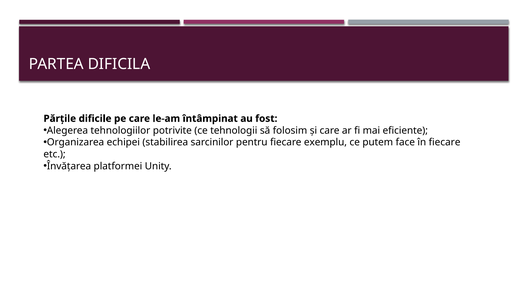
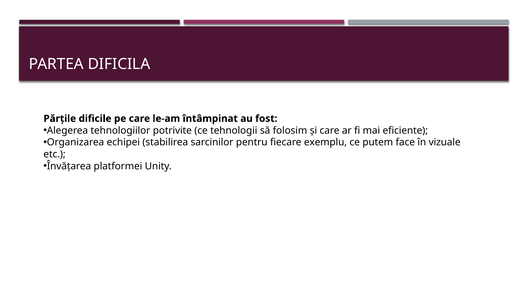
în fiecare: fiecare -> vizuale
